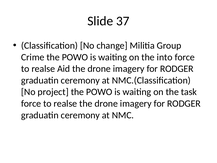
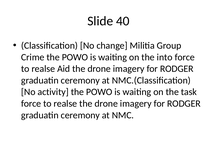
37: 37 -> 40
project: project -> activity
